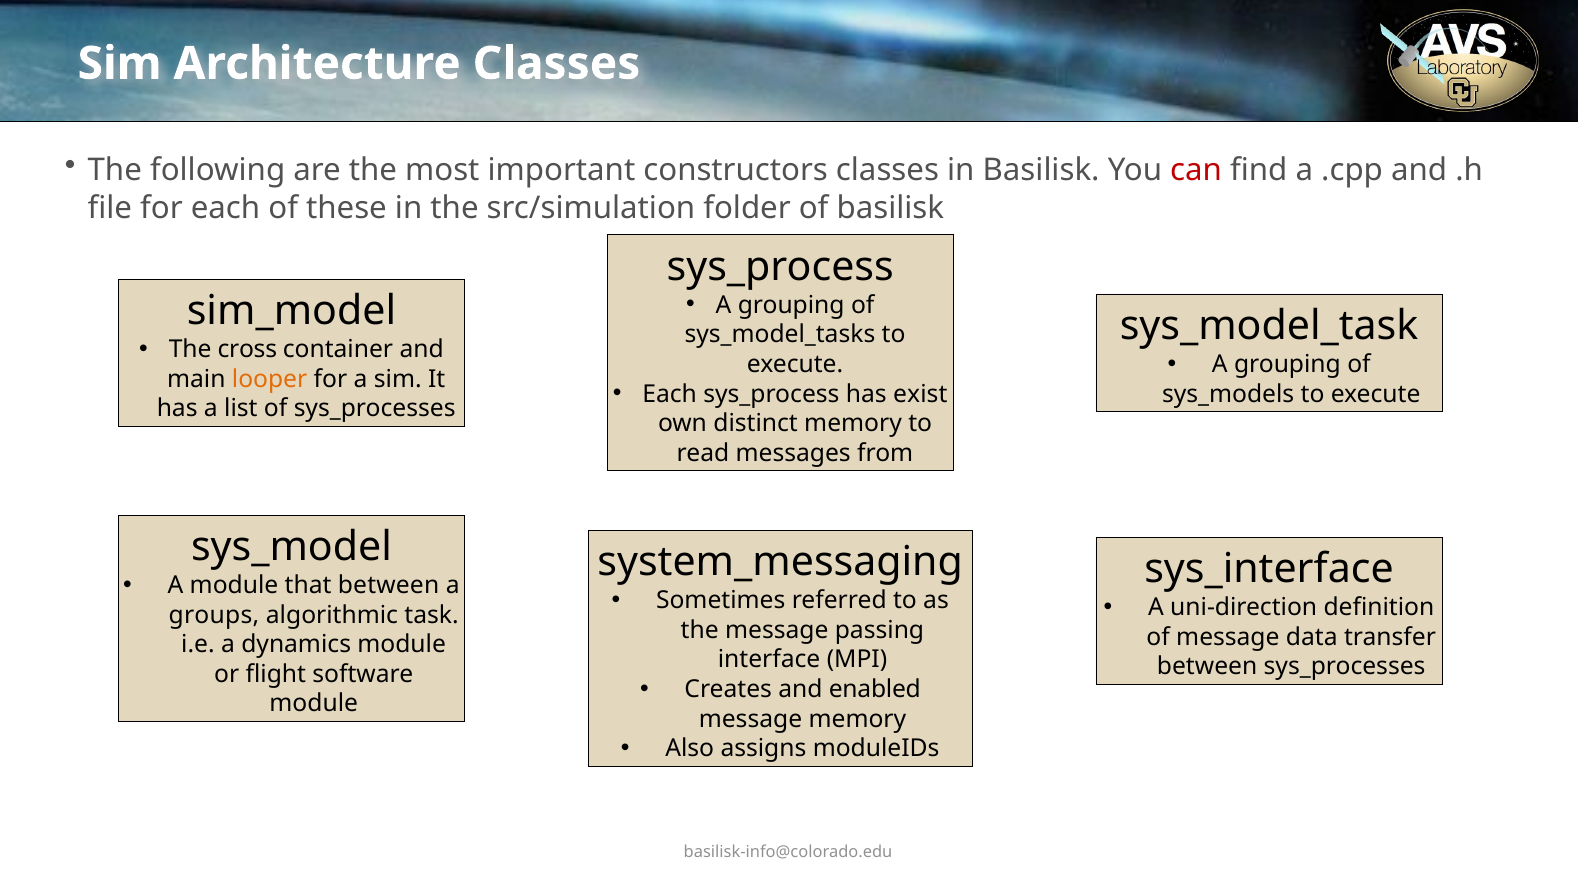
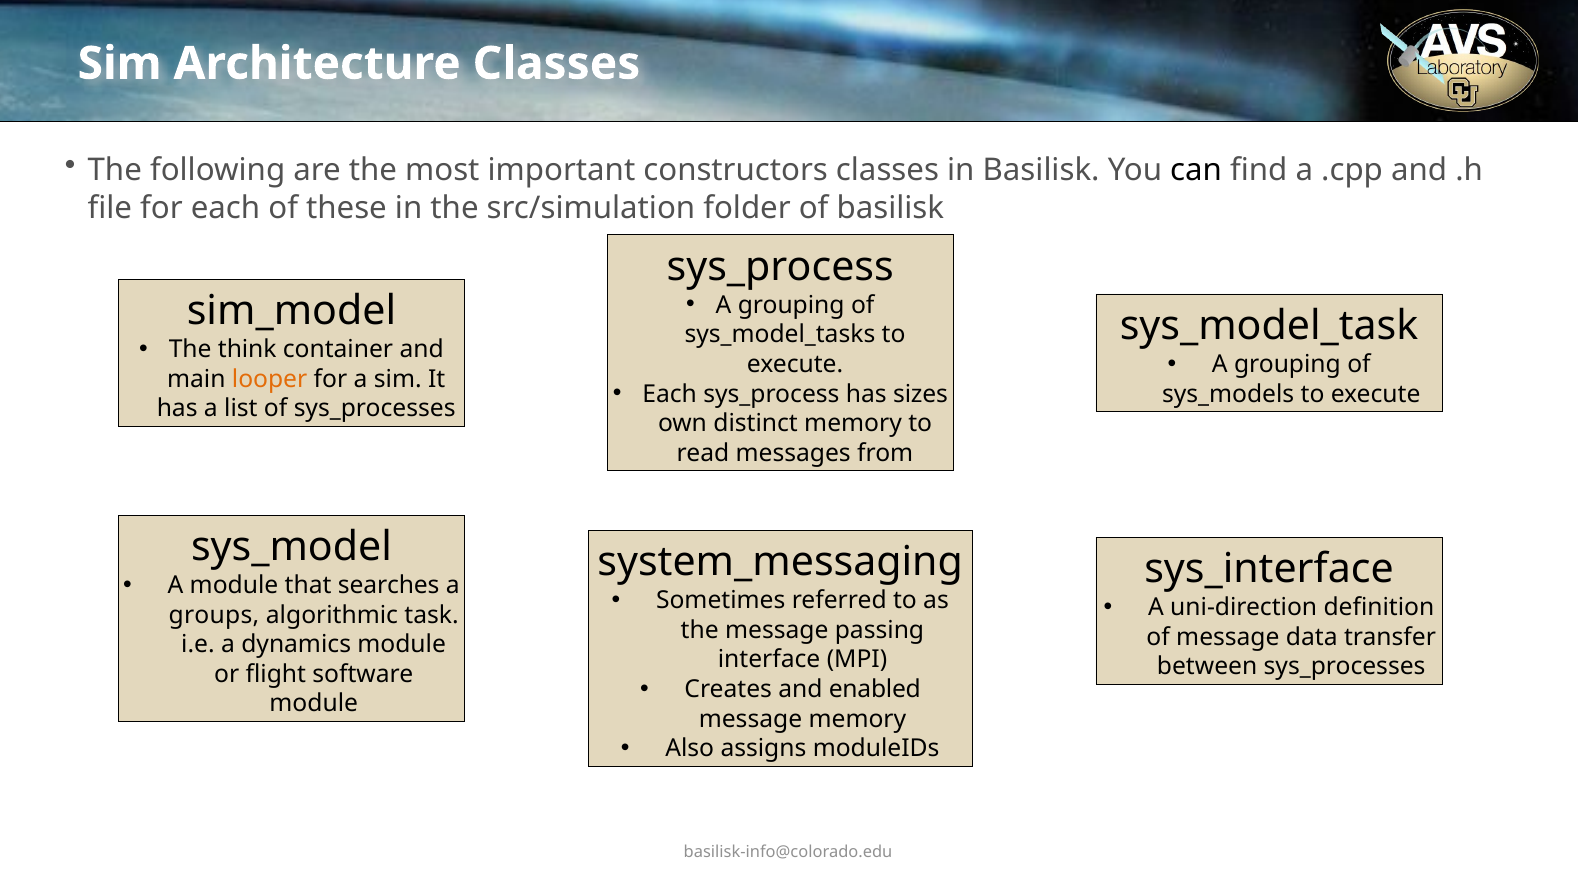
can colour: red -> black
cross: cross -> think
exist: exist -> sizes
that between: between -> searches
